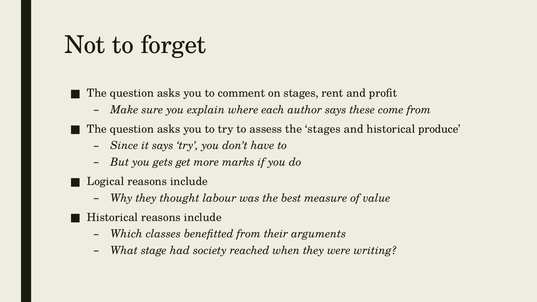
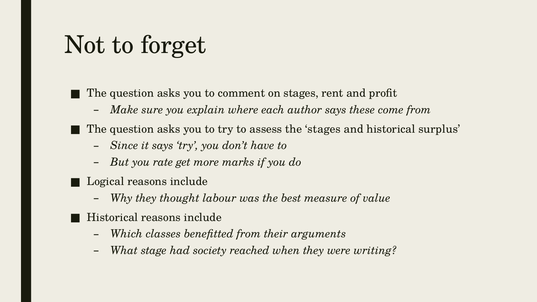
produce: produce -> surplus
gets: gets -> rate
